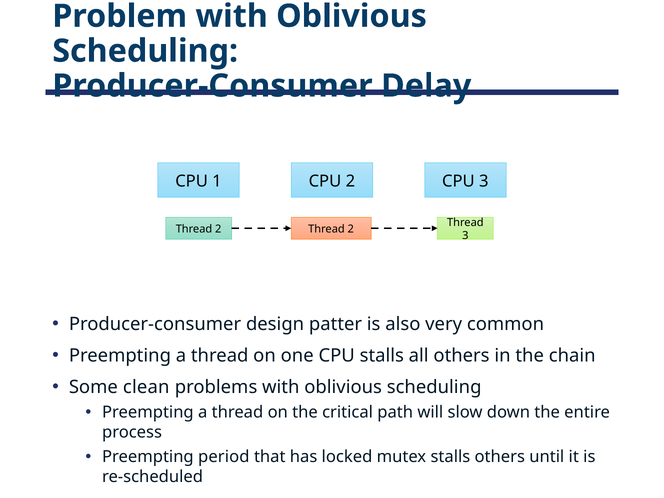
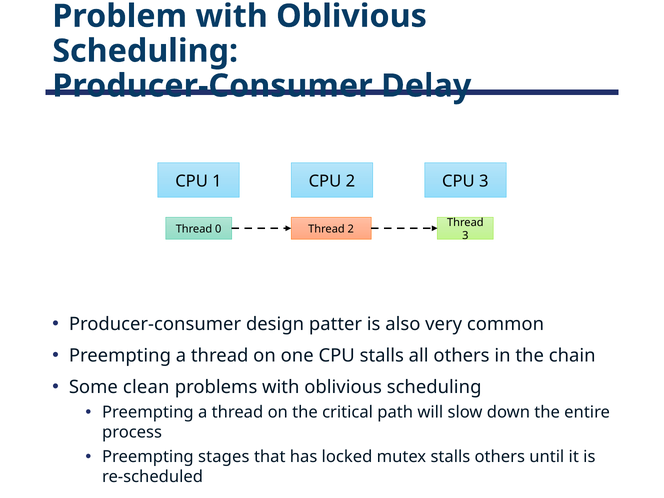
2 at (218, 229): 2 -> 0
period: period -> stages
